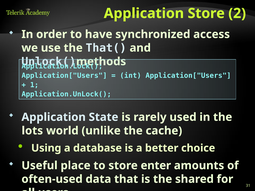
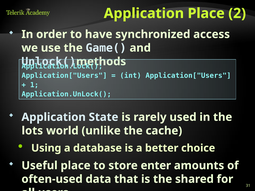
Application Store: Store -> Place
That(: That( -> Game(
